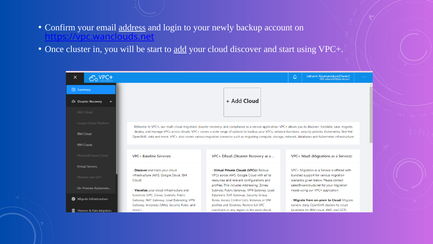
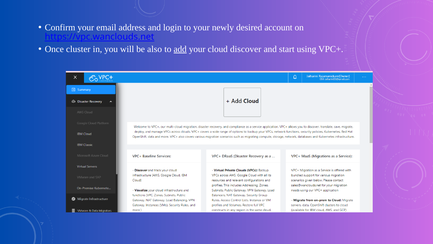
address underline: present -> none
backup: backup -> desired
be start: start -> also
